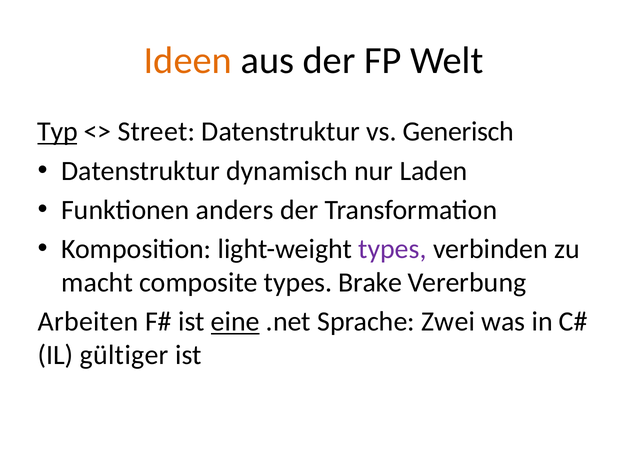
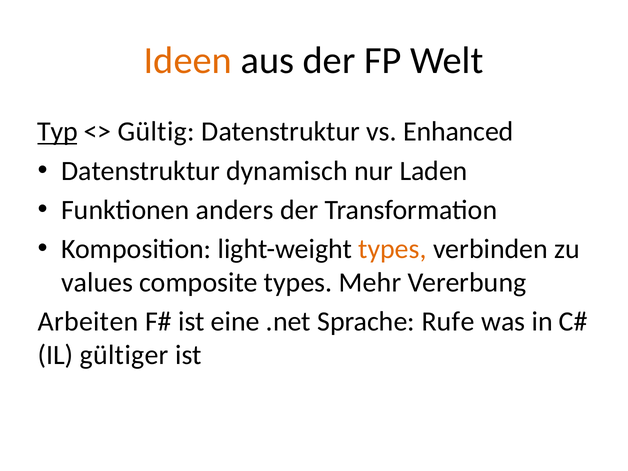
Street: Street -> Gültig
Generisch: Generisch -> Enhanced
types at (393, 249) colour: purple -> orange
macht: macht -> values
Brake: Brake -> Mehr
eine underline: present -> none
Zwei: Zwei -> Rufe
